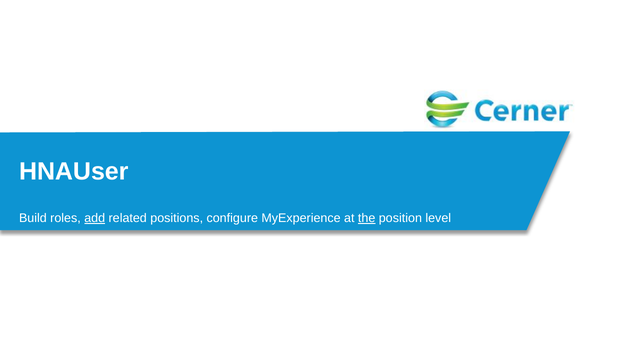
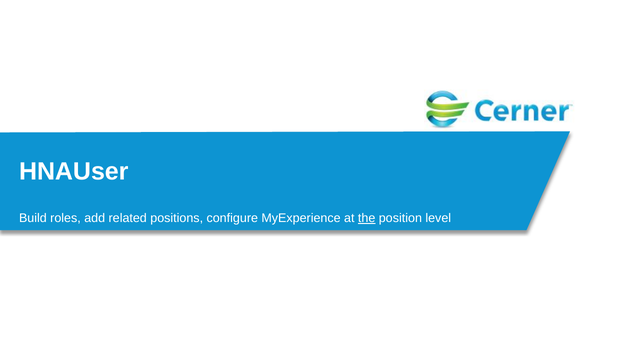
add underline: present -> none
